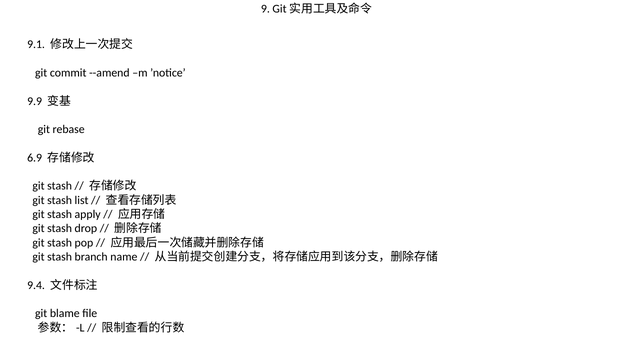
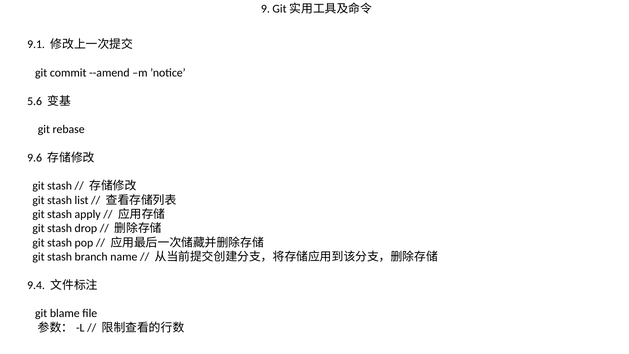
9.9: 9.9 -> 5.6
6.9: 6.9 -> 9.6
